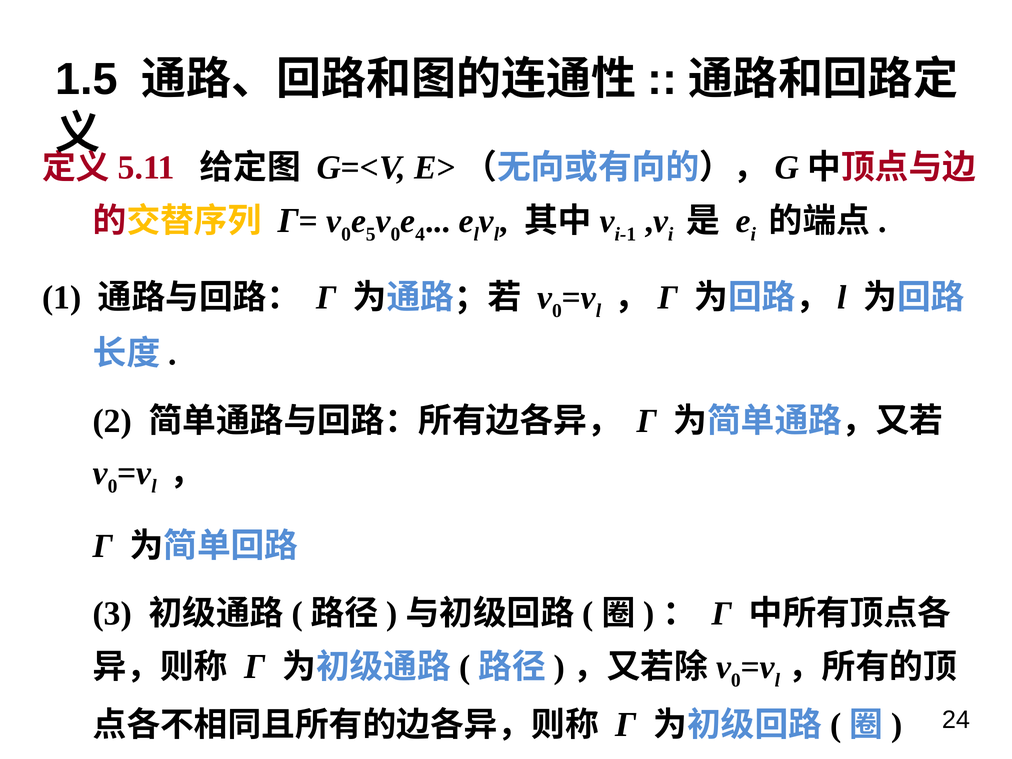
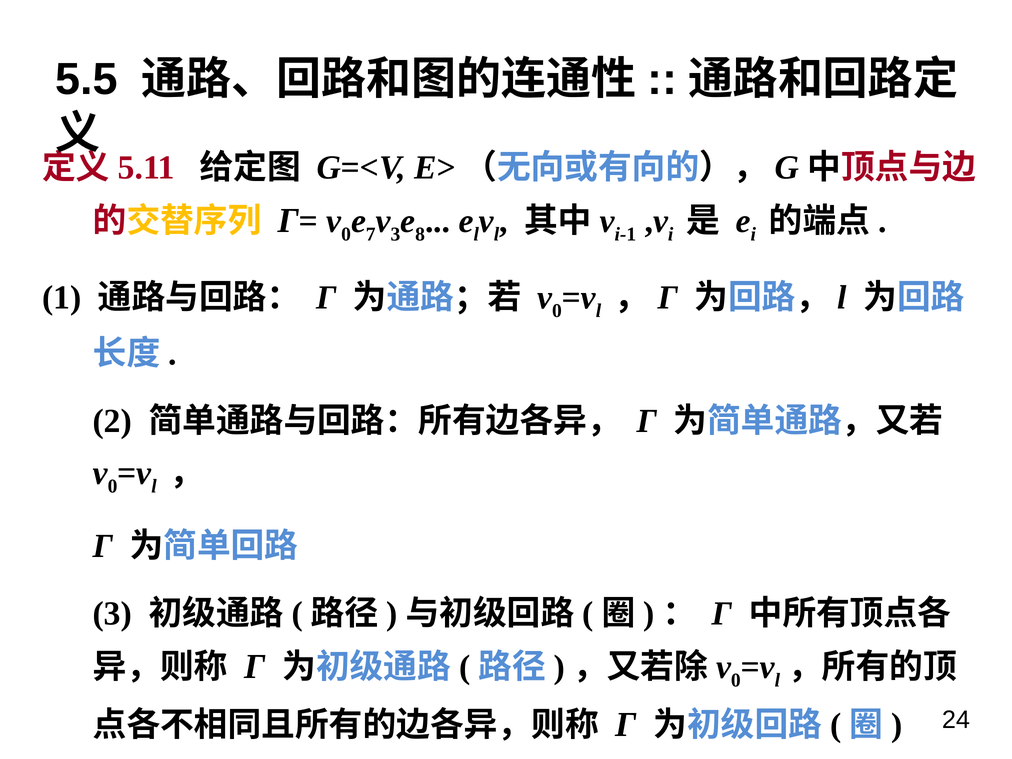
1.5: 1.5 -> 5.5
5: 5 -> 7
0 at (395, 234): 0 -> 3
4 at (420, 234): 4 -> 8
